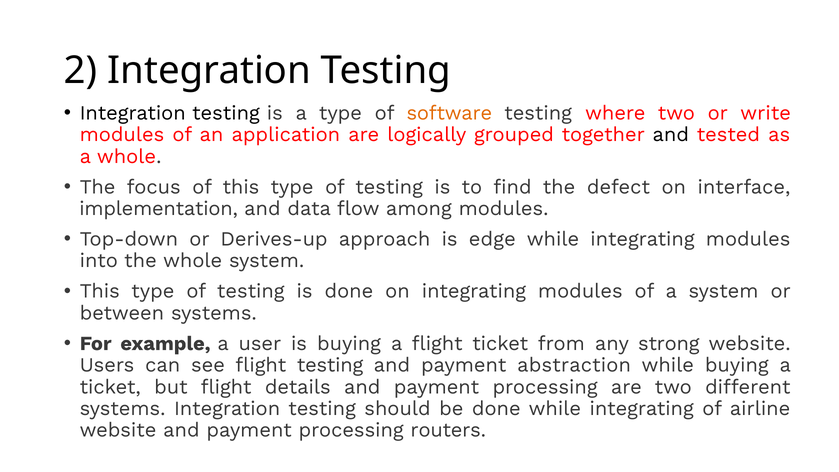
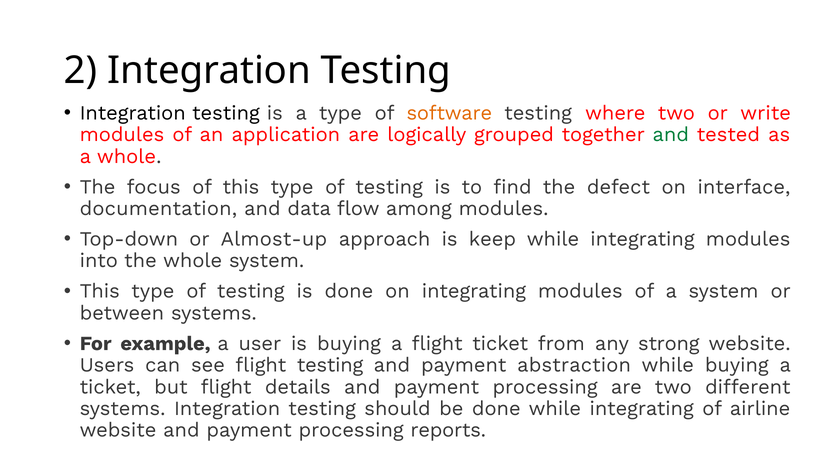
and at (671, 135) colour: black -> green
implementation: implementation -> documentation
Derives-up: Derives-up -> Almost-up
edge: edge -> keep
routers: routers -> reports
